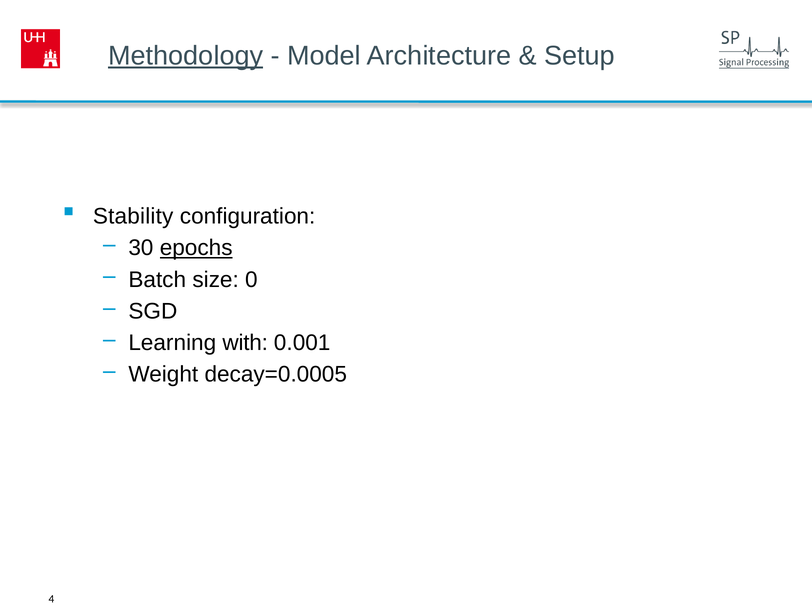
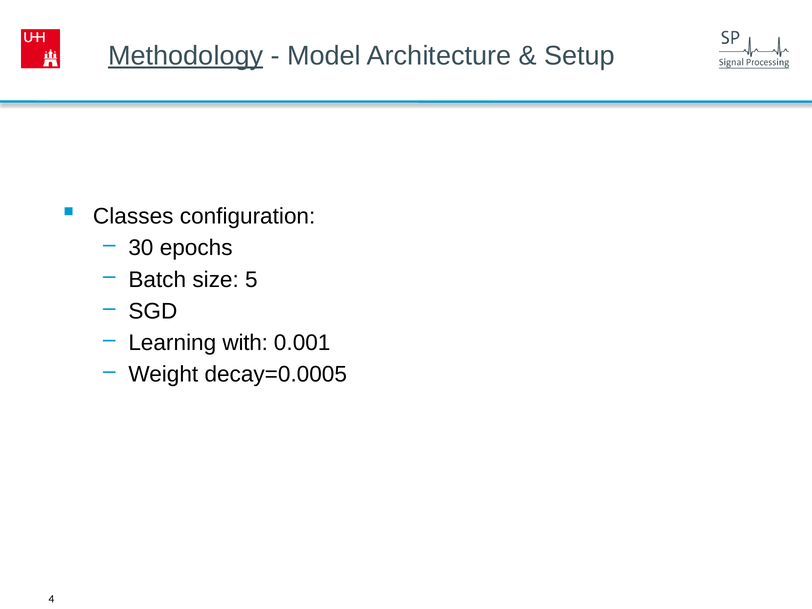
Stability: Stability -> Classes
epochs underline: present -> none
0: 0 -> 5
